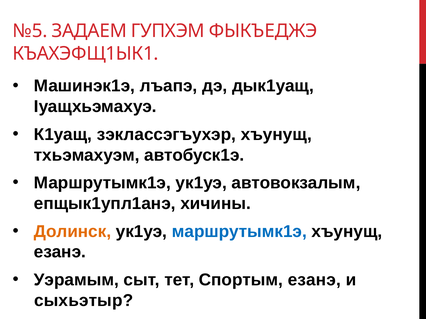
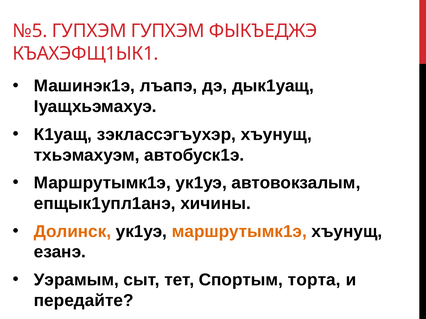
№5 ЗАДАЕМ: ЗАДАЕМ -> ГУПХЭМ
маршрутымк1э at (239, 232) colour: blue -> orange
Спортым езанэ: езанэ -> торта
сыхьэтыр: сыхьэтыр -> передайте
